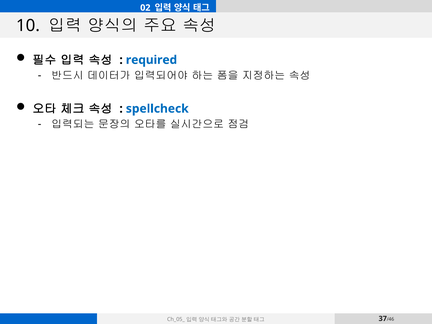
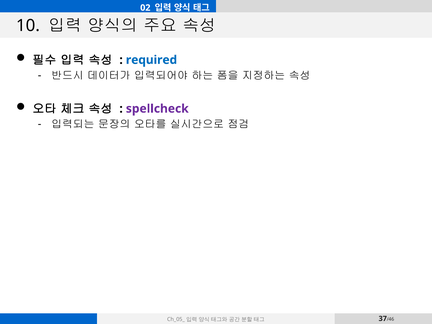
spellcheck colour: blue -> purple
